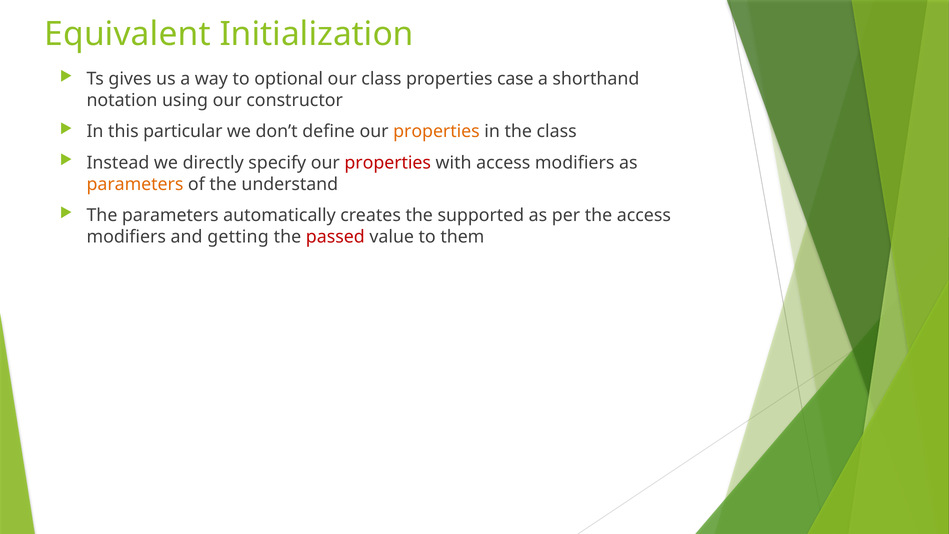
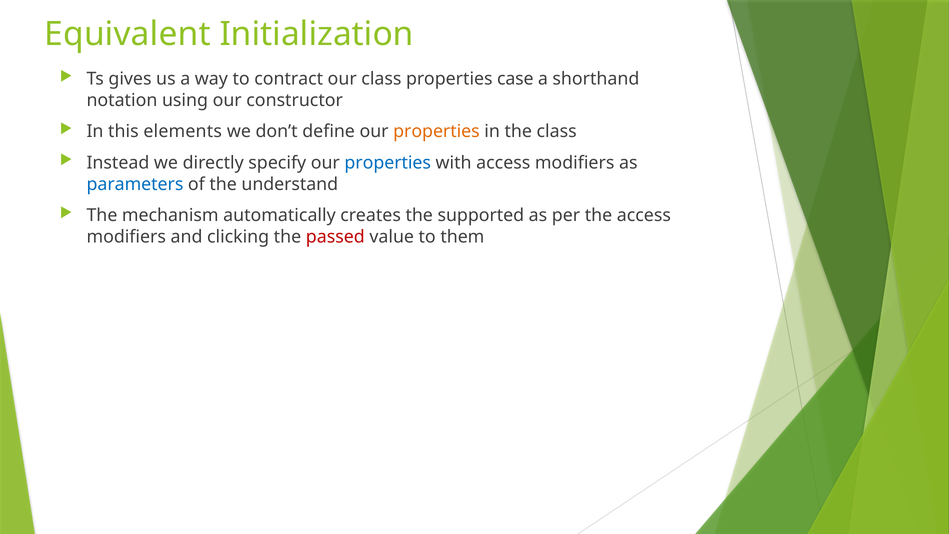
optional: optional -> contract
particular: particular -> elements
properties at (388, 163) colour: red -> blue
parameters at (135, 184) colour: orange -> blue
The parameters: parameters -> mechanism
getting: getting -> clicking
